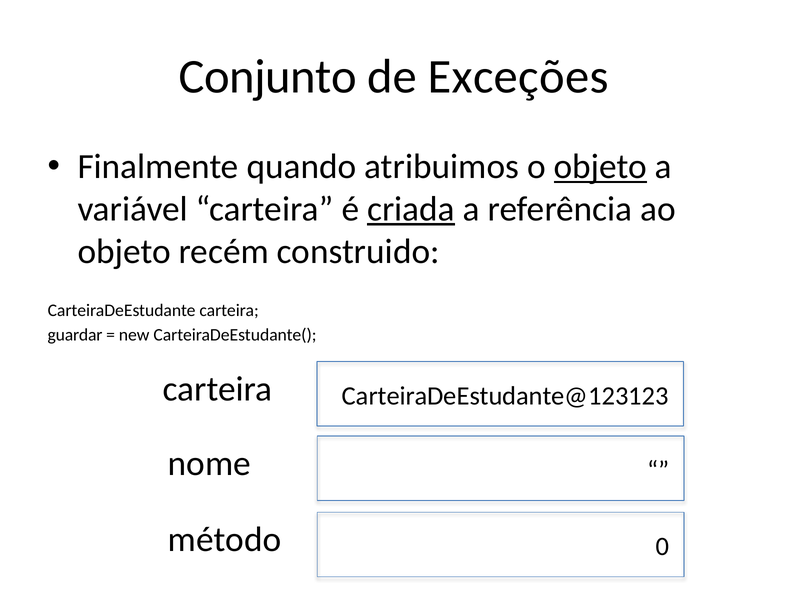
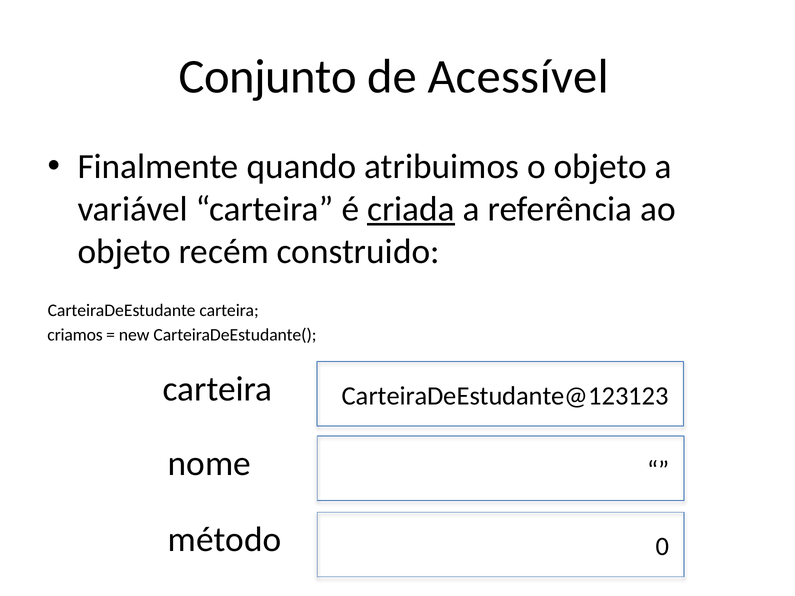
Exceções: Exceções -> Acessível
objeto at (600, 167) underline: present -> none
guardar: guardar -> criamos
